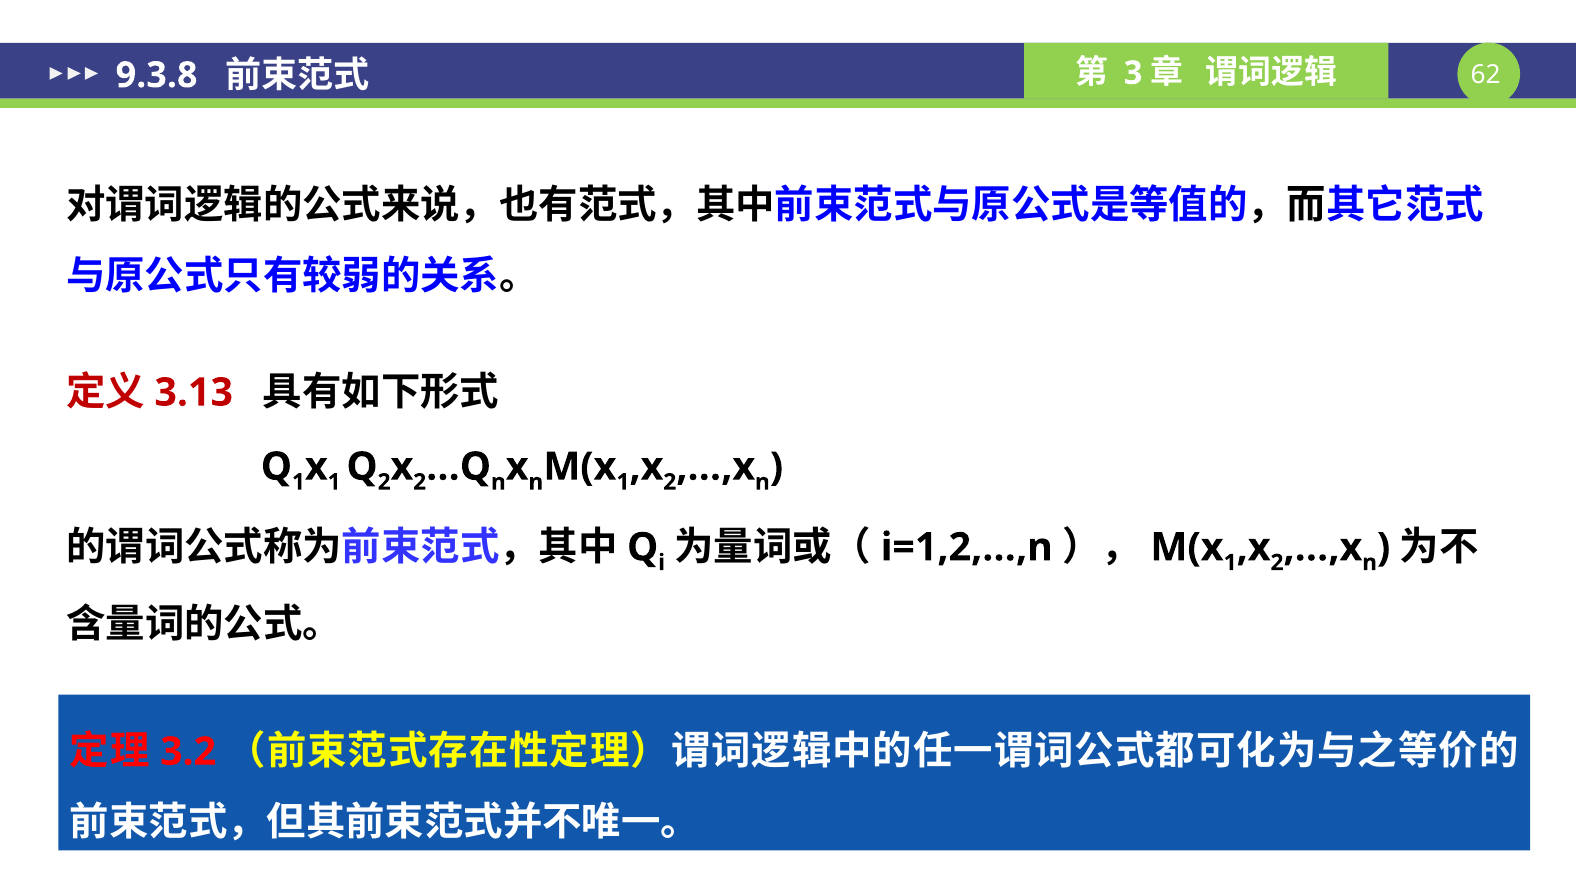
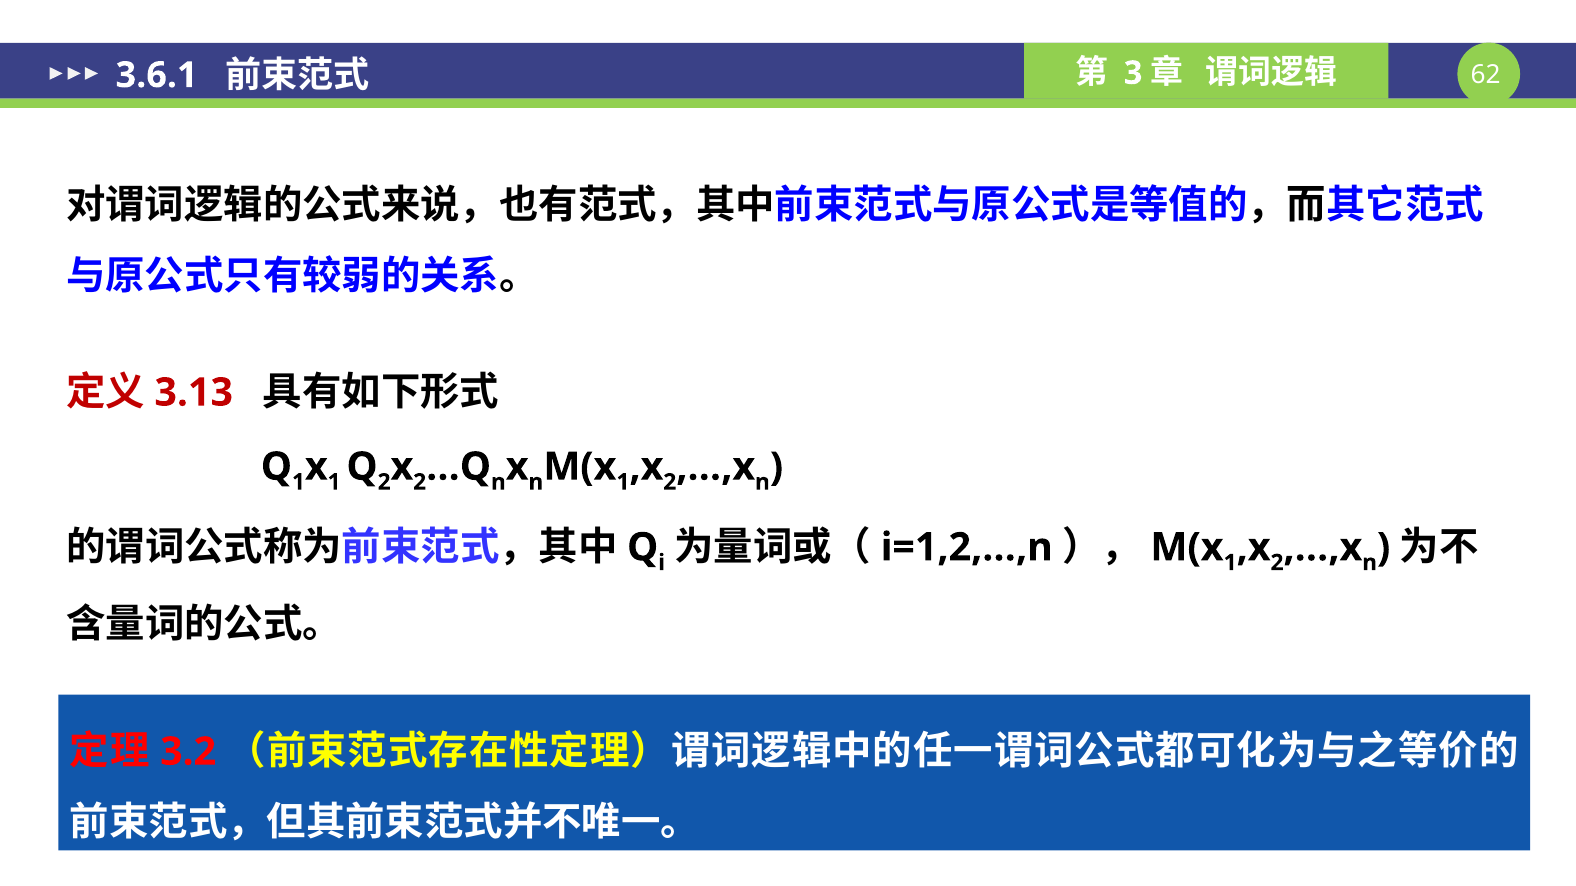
9.3.8: 9.3.8 -> 3.6.1
